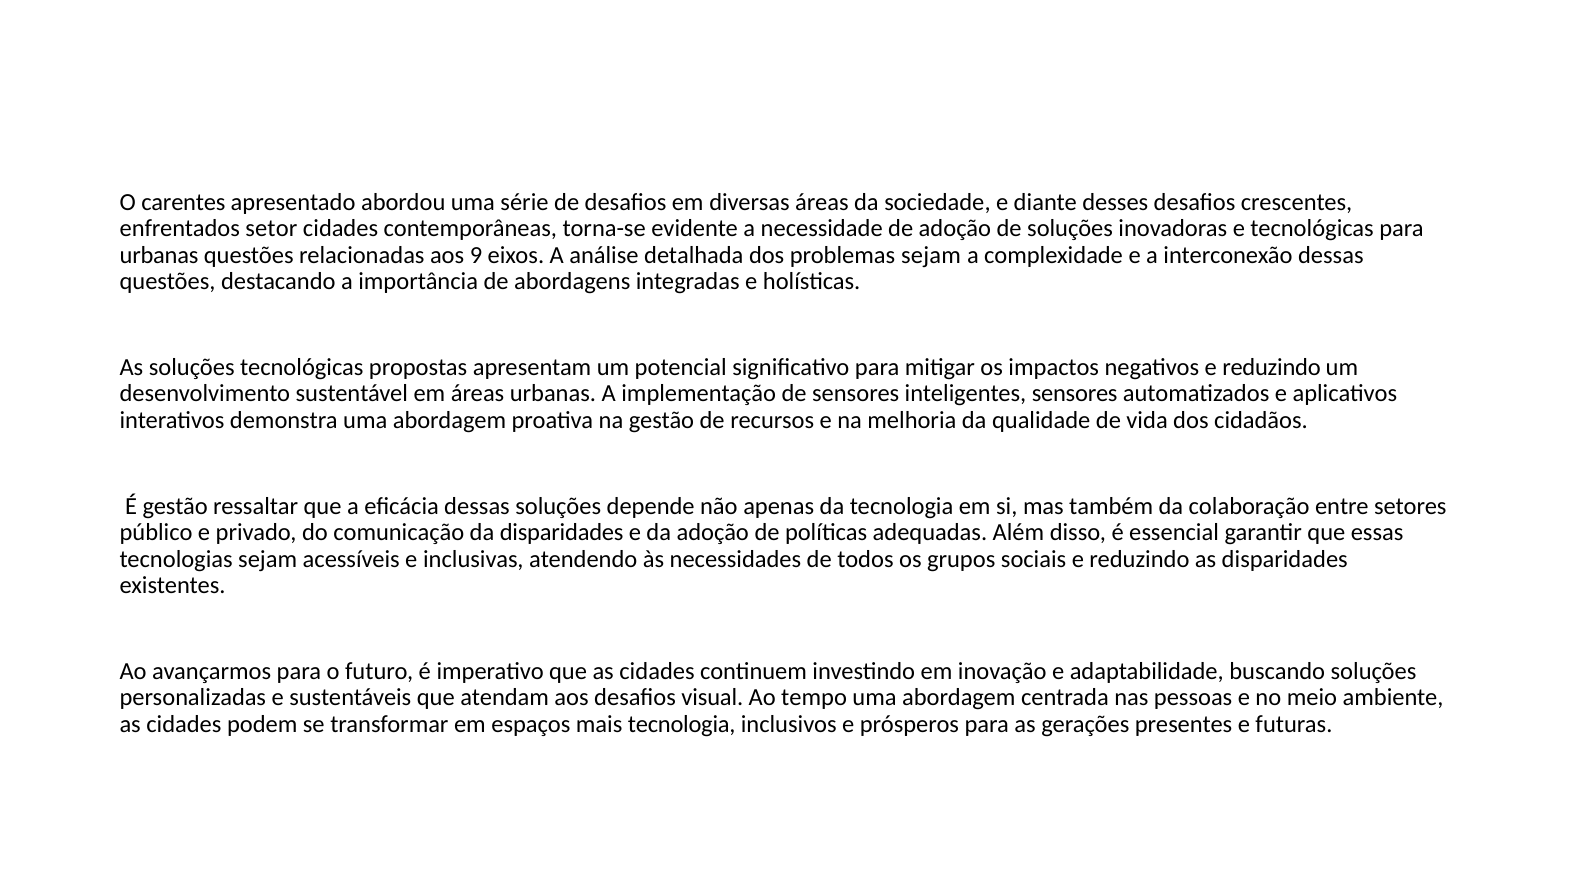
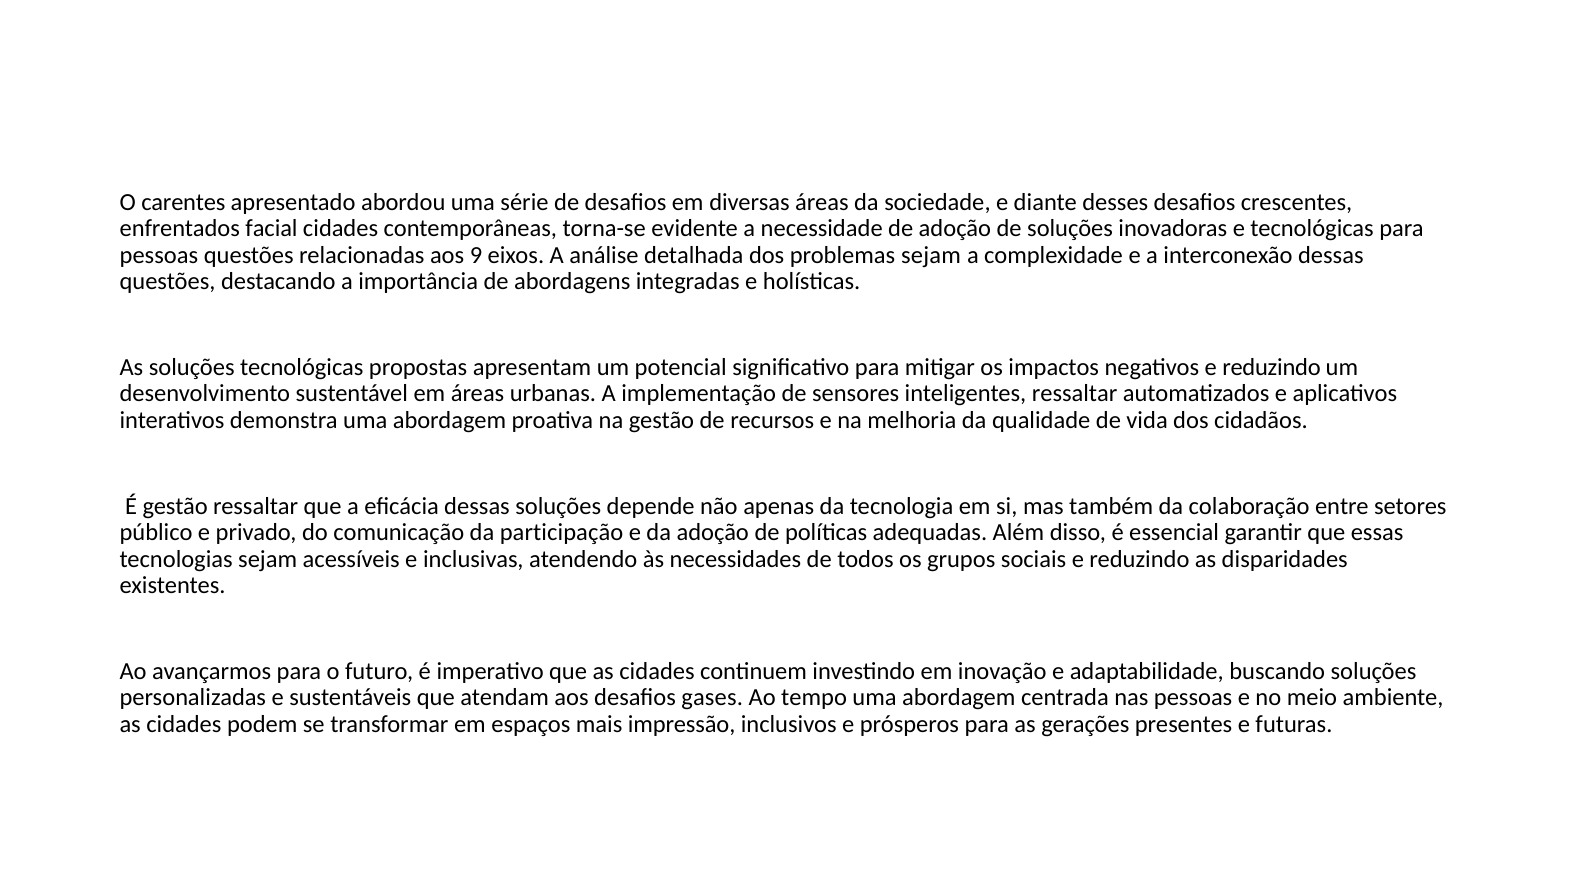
setor: setor -> facial
urbanas at (159, 255): urbanas -> pessoas
inteligentes sensores: sensores -> ressaltar
da disparidades: disparidades -> participação
visual: visual -> gases
mais tecnologia: tecnologia -> impressão
